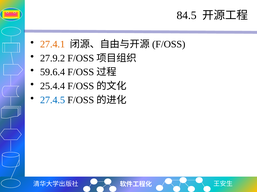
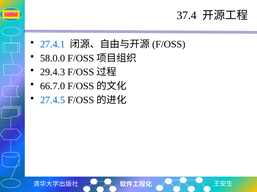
84.5: 84.5 -> 37.4
27.4.1 colour: orange -> blue
27.9.2: 27.9.2 -> 58.0.0
59.6.4: 59.6.4 -> 29.4.3
25.4.4: 25.4.4 -> 66.7.0
